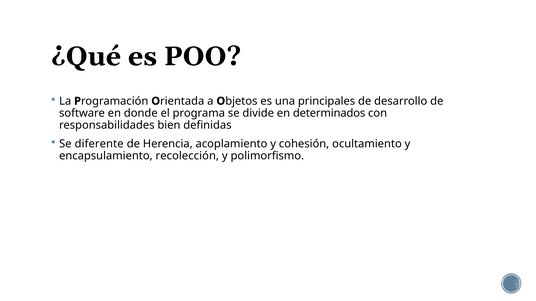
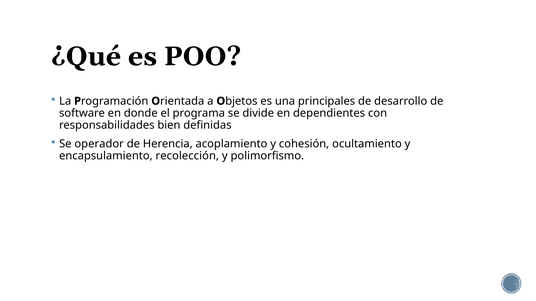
determinados: determinados -> dependientes
diferente: diferente -> operador
